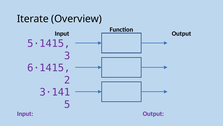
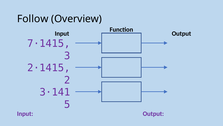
Iterate: Iterate -> Follow
5·1415: 5·1415 -> 7·1415
6·1415: 6·1415 -> 2·1415
